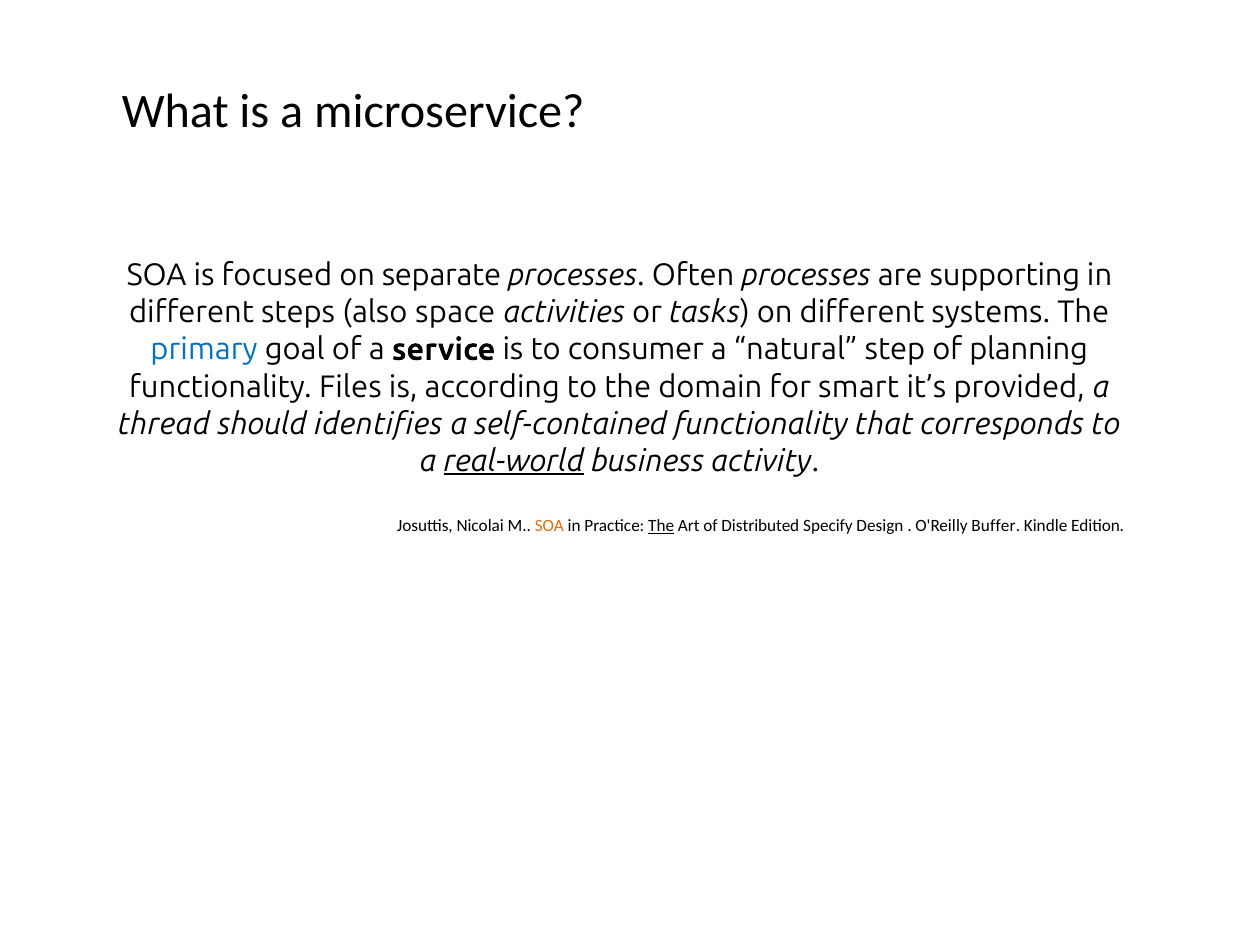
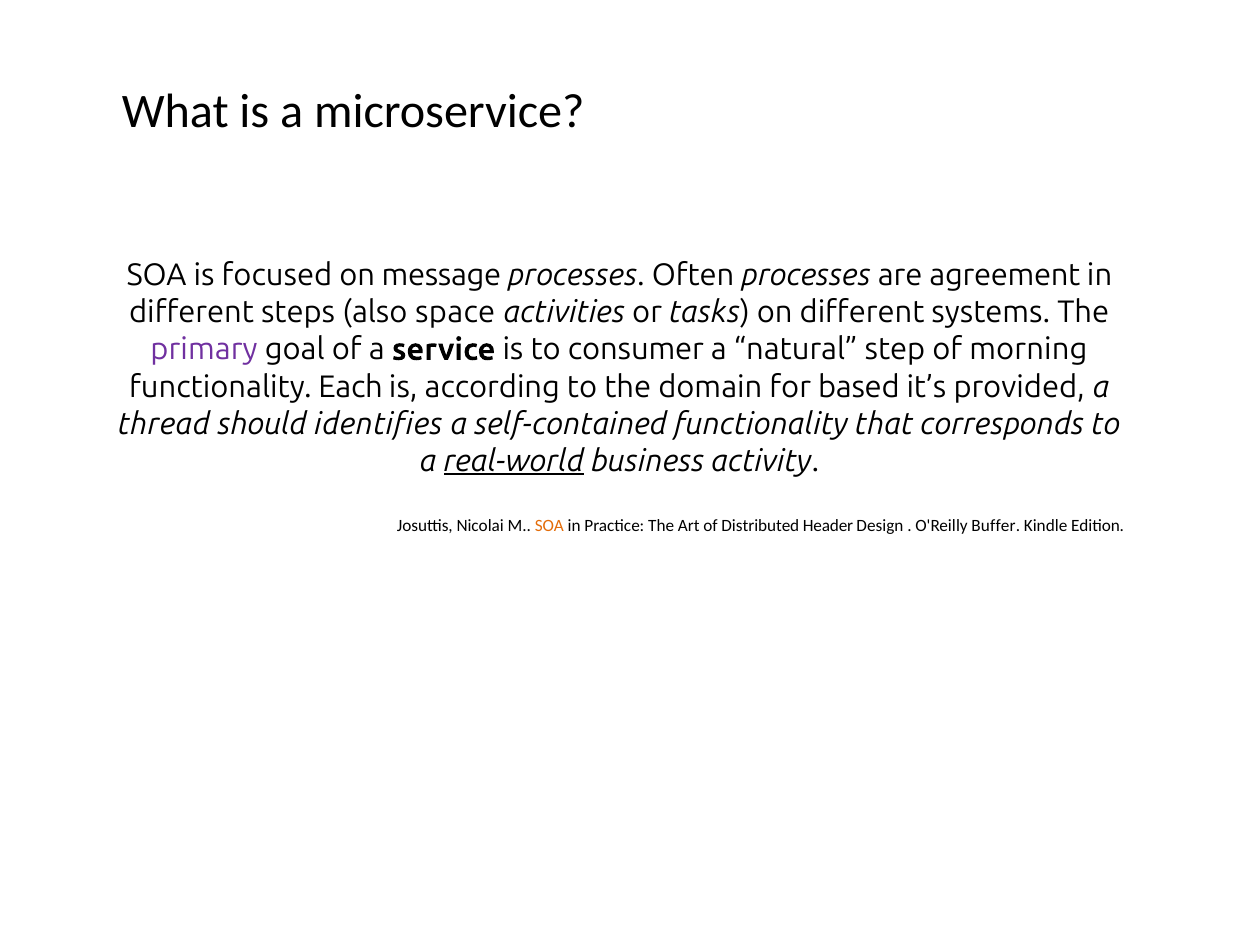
separate: separate -> message
supporting: supporting -> agreement
primary colour: blue -> purple
planning: planning -> morning
Files: Files -> Each
smart: smart -> based
The at (661, 526) underline: present -> none
Specify: Specify -> Header
